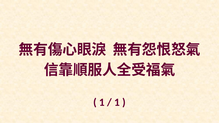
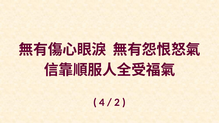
1 at (102, 102): 1 -> 4
1 at (117, 102): 1 -> 2
